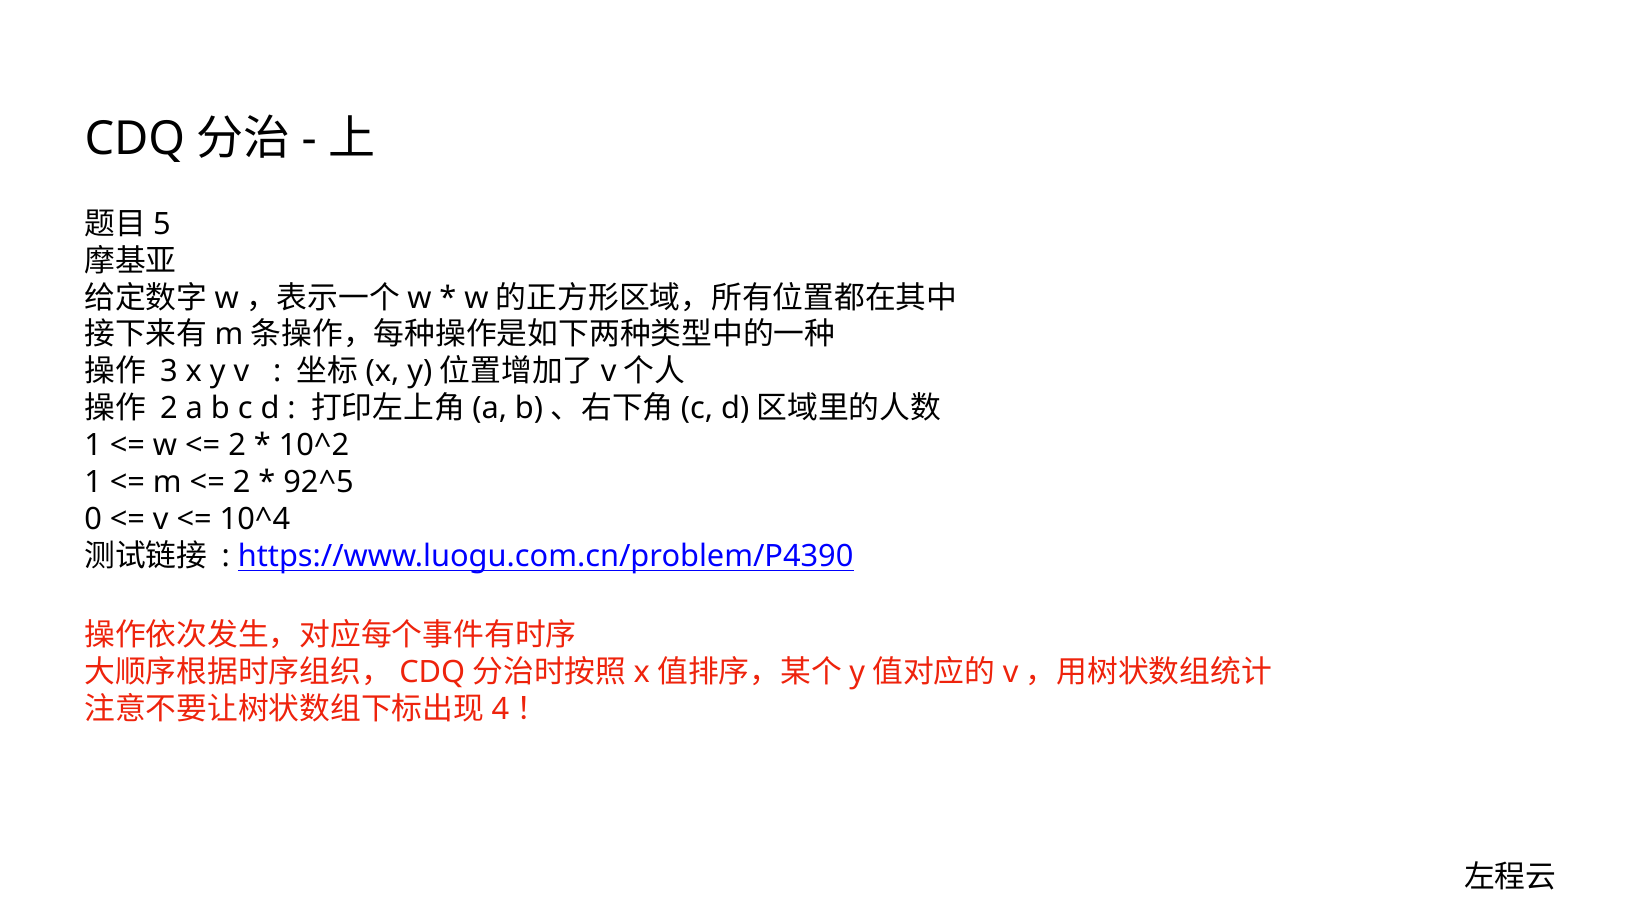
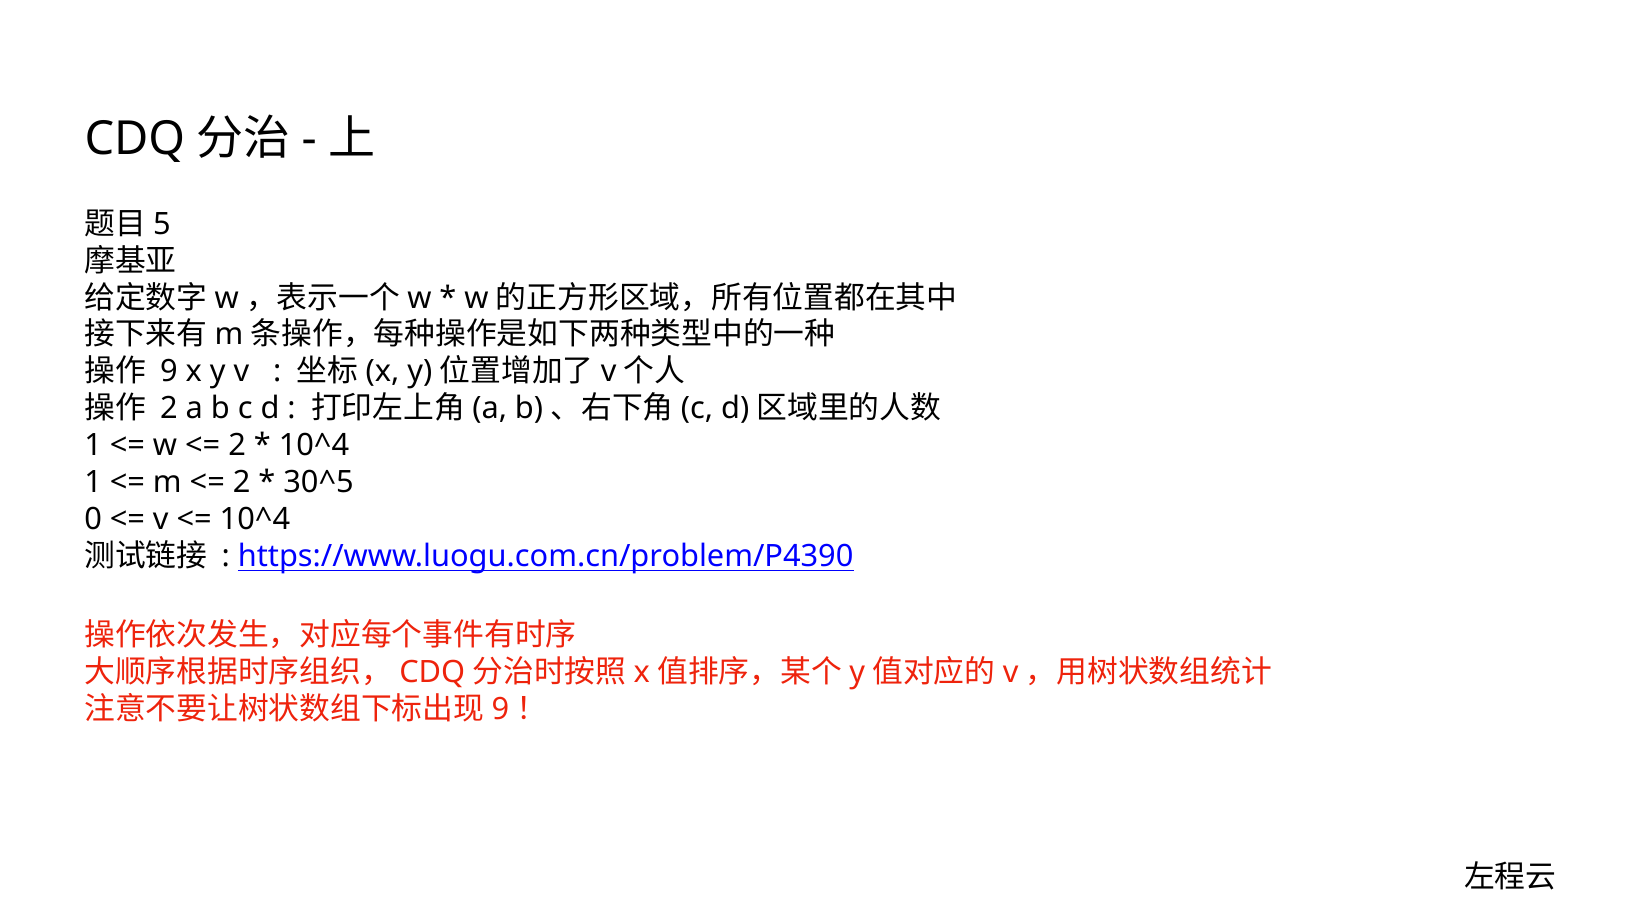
3 at (169, 372): 3 -> 9
10^2 at (314, 446): 10^2 -> 10^4
92^5: 92^5 -> 30^5
4 at (500, 709): 4 -> 9
